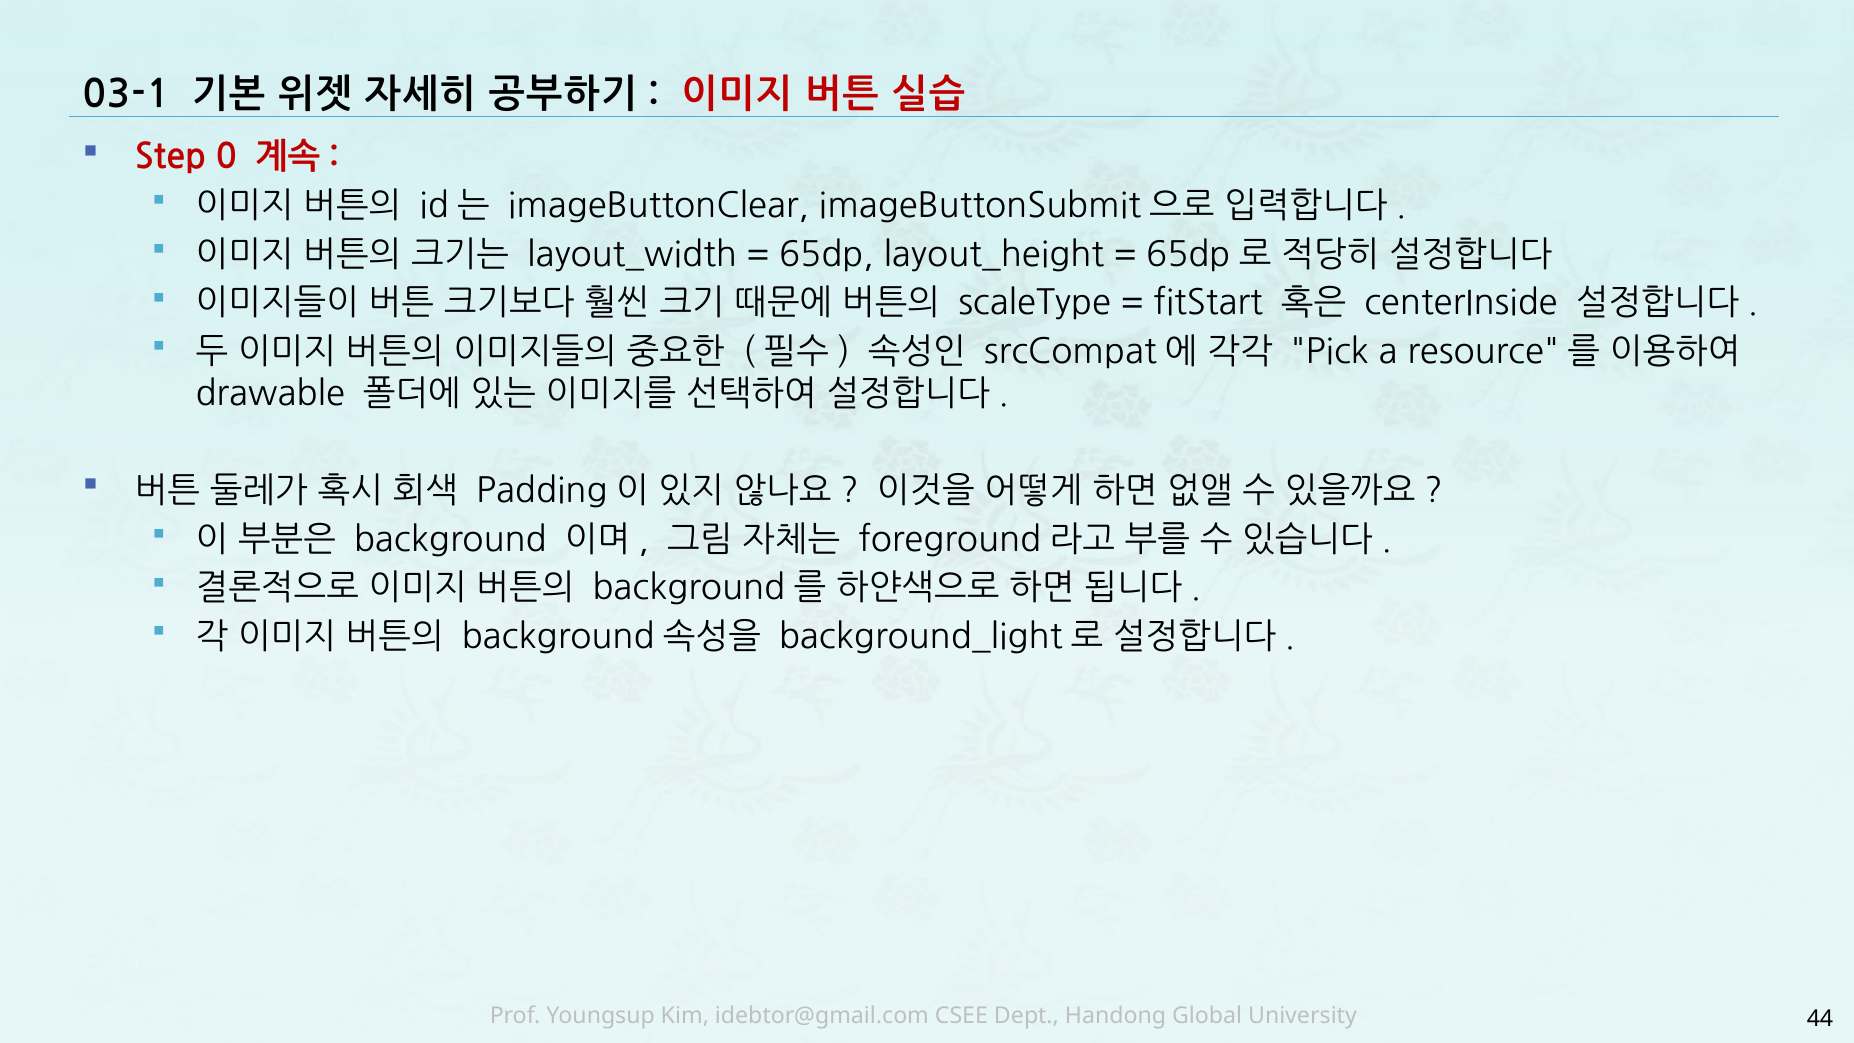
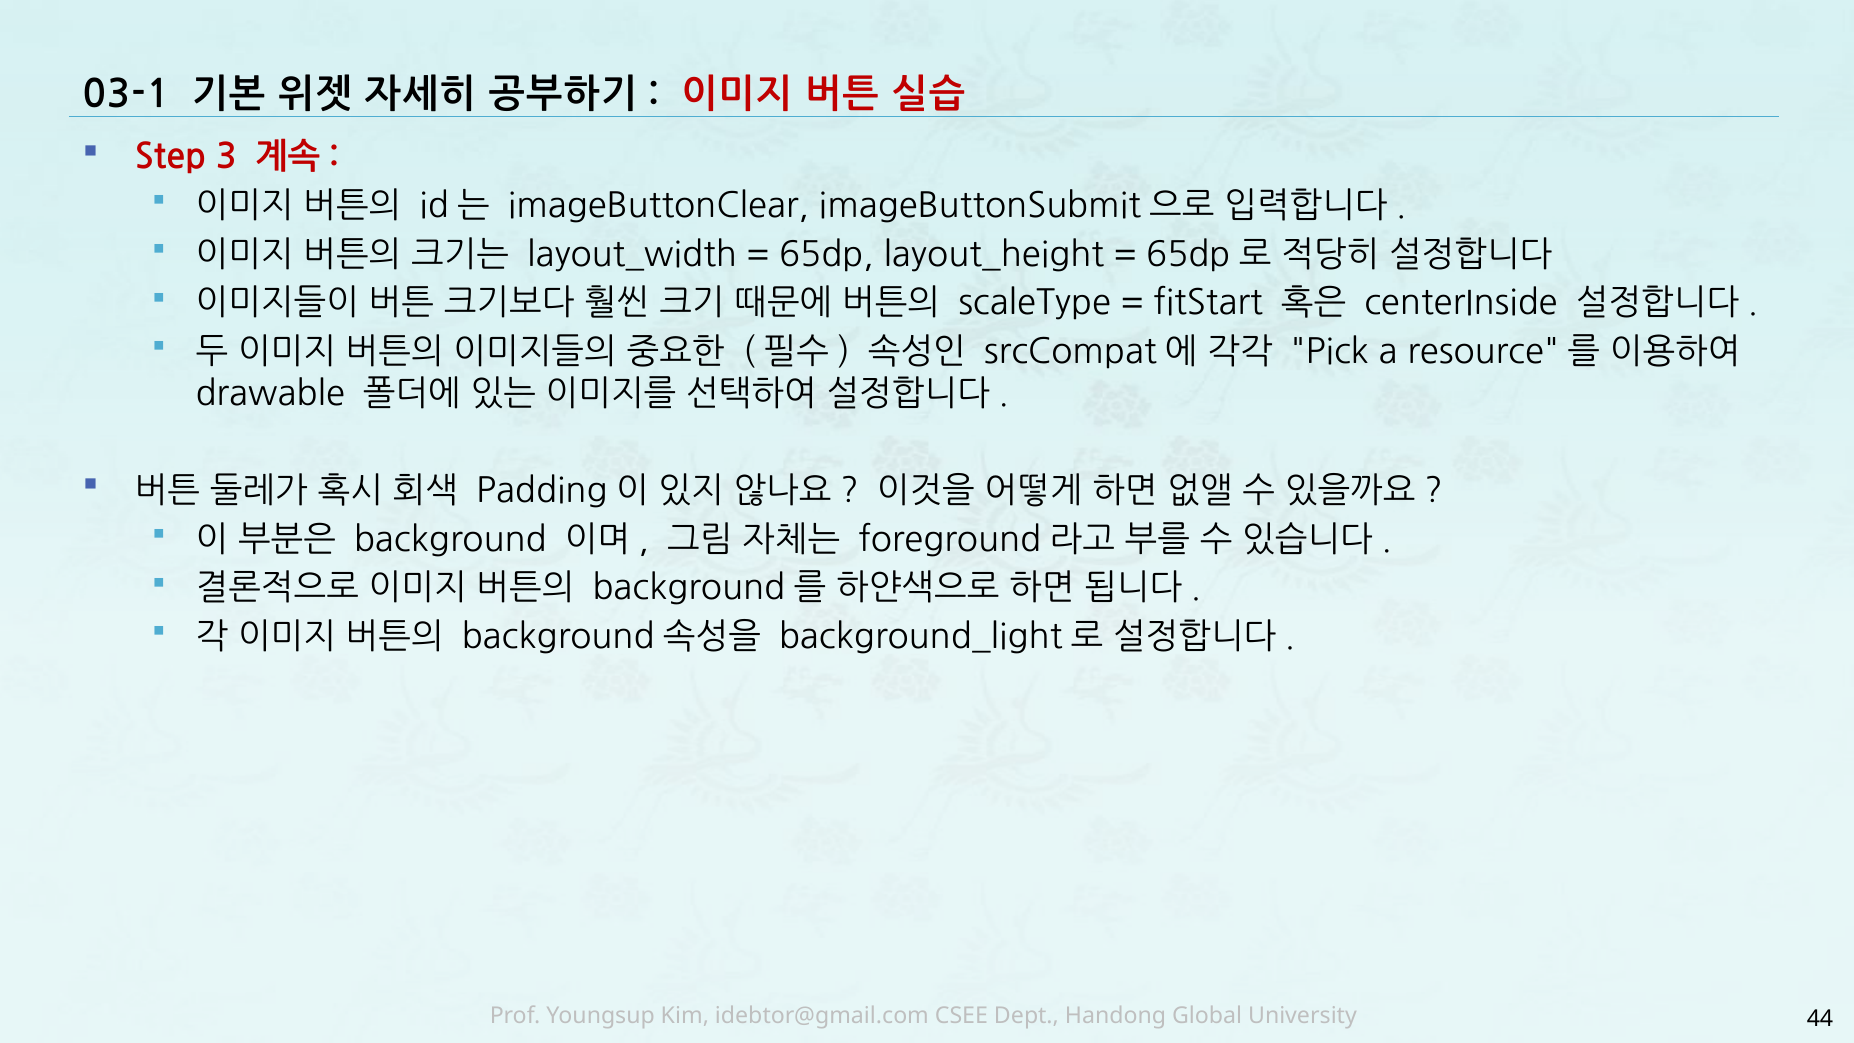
0: 0 -> 3
